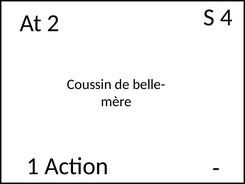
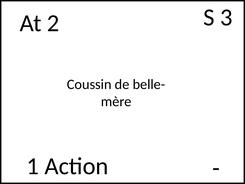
4: 4 -> 3
